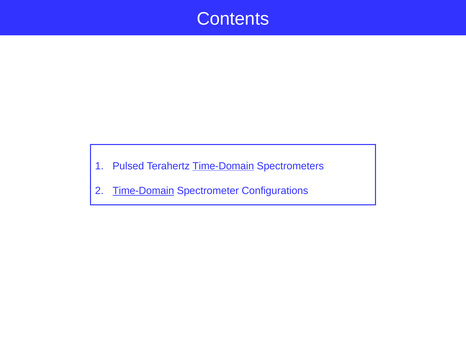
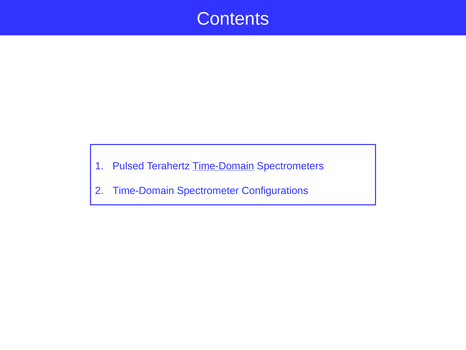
Time-Domain at (143, 191) underline: present -> none
